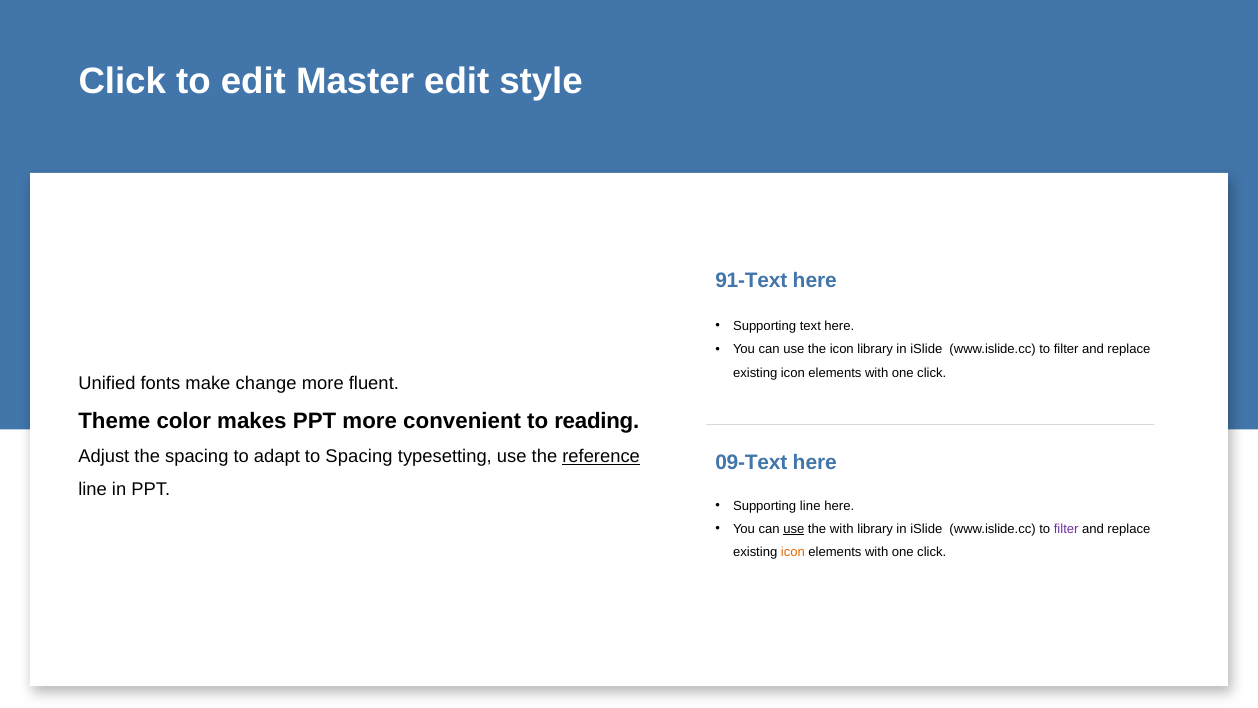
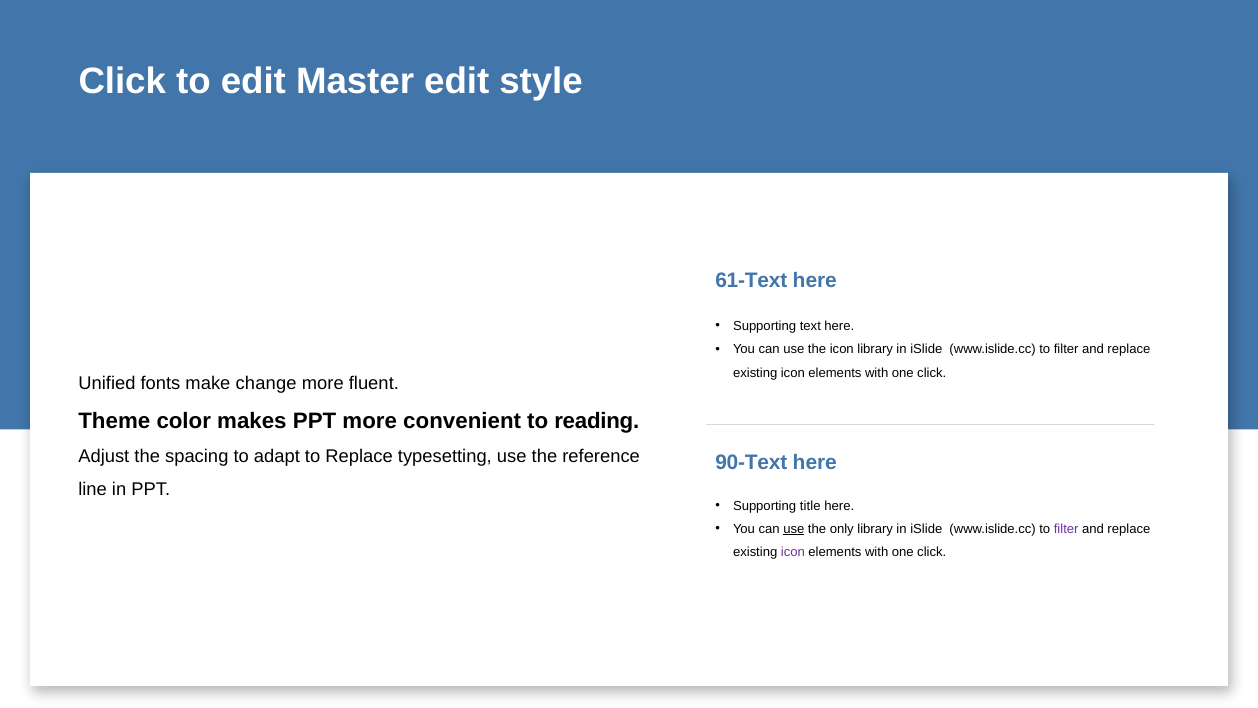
91-Text: 91-Text -> 61-Text
to Spacing: Spacing -> Replace
reference underline: present -> none
09-Text: 09-Text -> 90-Text
Supporting line: line -> title
the with: with -> only
icon at (793, 552) colour: orange -> purple
